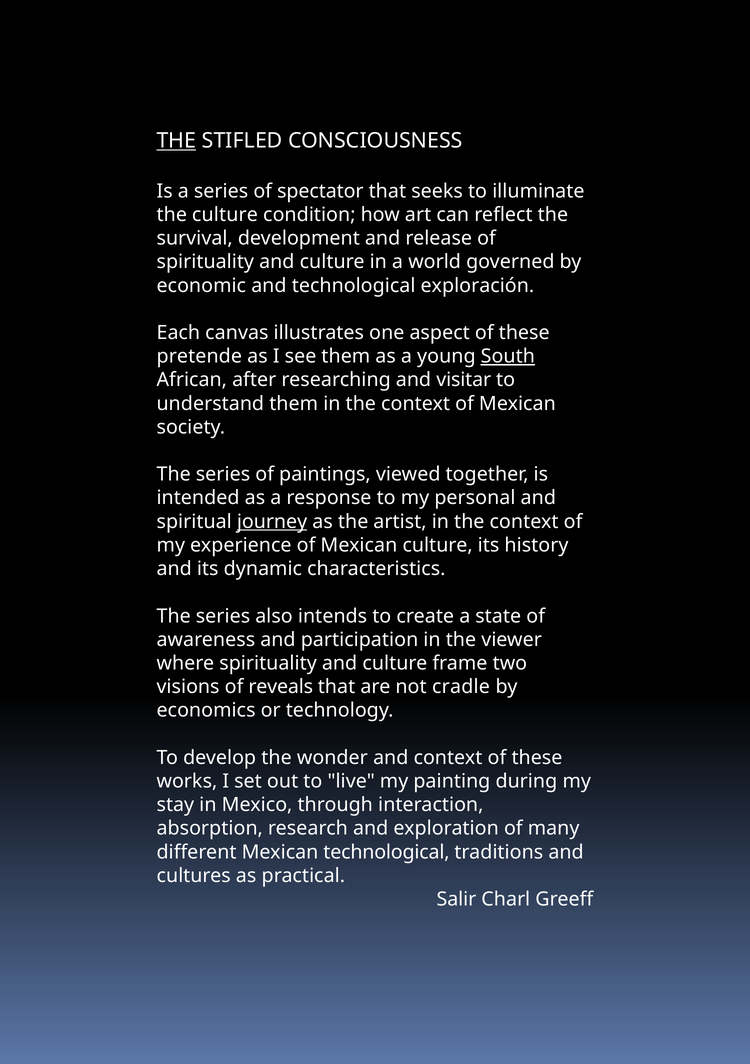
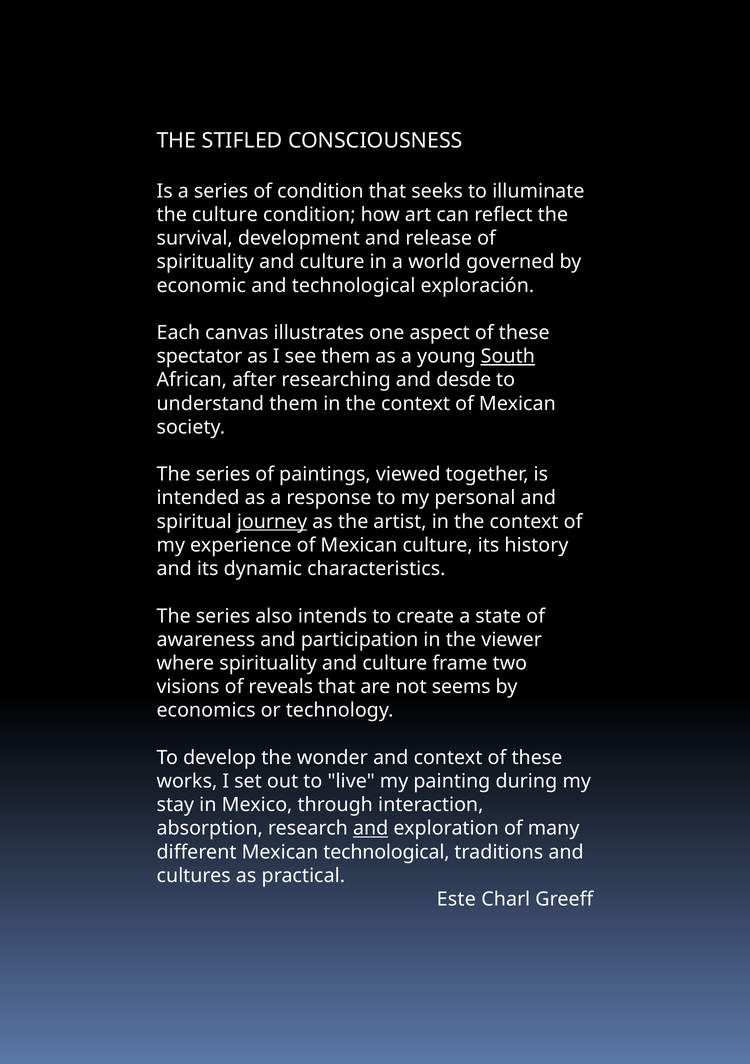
THE at (176, 141) underline: present -> none
of spectator: spectator -> condition
pretende: pretende -> spectator
visitar: visitar -> desde
cradle: cradle -> seems
and at (371, 829) underline: none -> present
Salir: Salir -> Este
